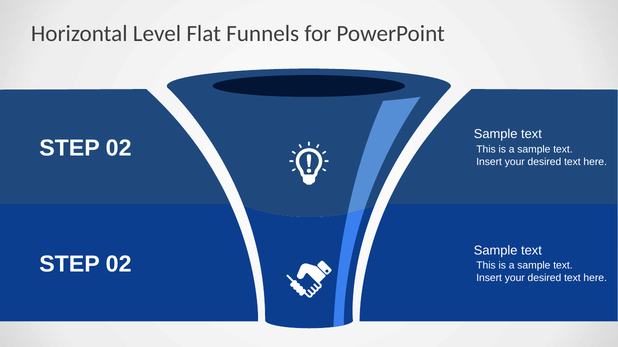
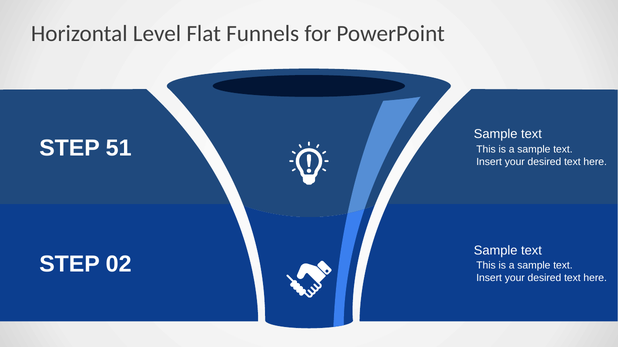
02 at (119, 148): 02 -> 51
